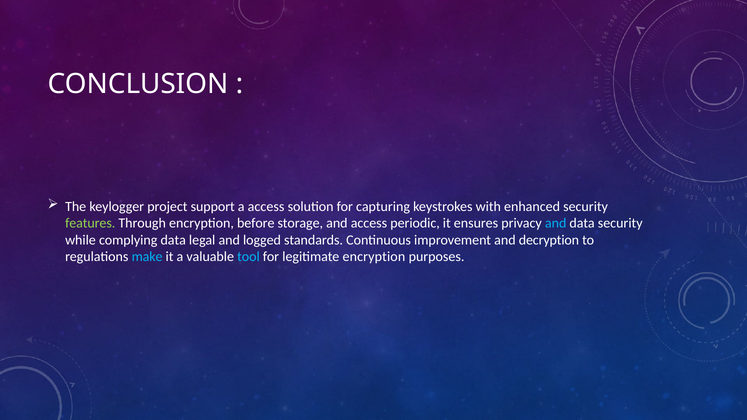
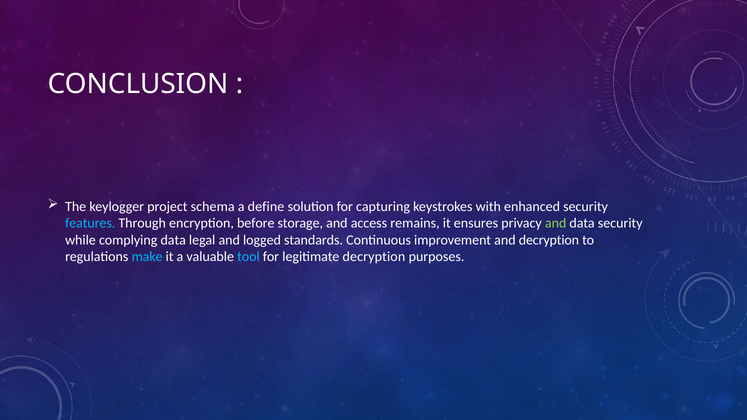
support: support -> schema
a access: access -> define
features colour: light green -> light blue
periodic: periodic -> remains
and at (556, 223) colour: light blue -> light green
legitimate encryption: encryption -> decryption
